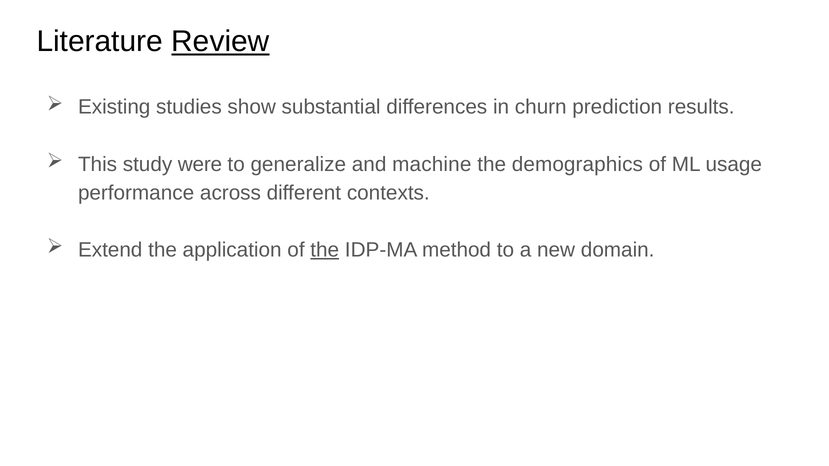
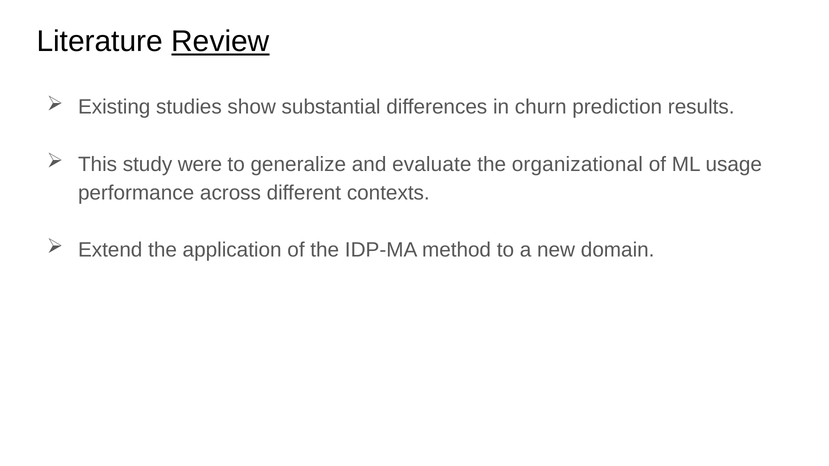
machine: machine -> evaluate
demographics: demographics -> organizational
the at (325, 250) underline: present -> none
